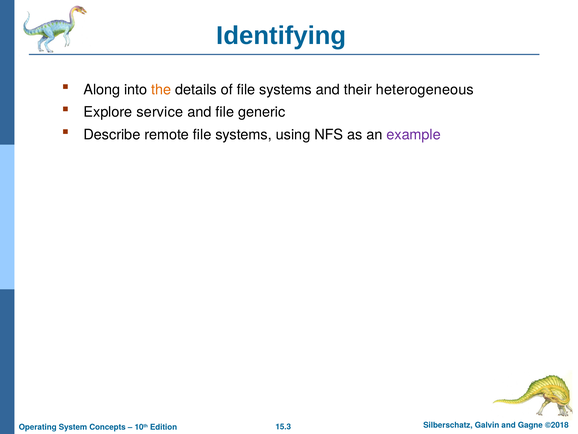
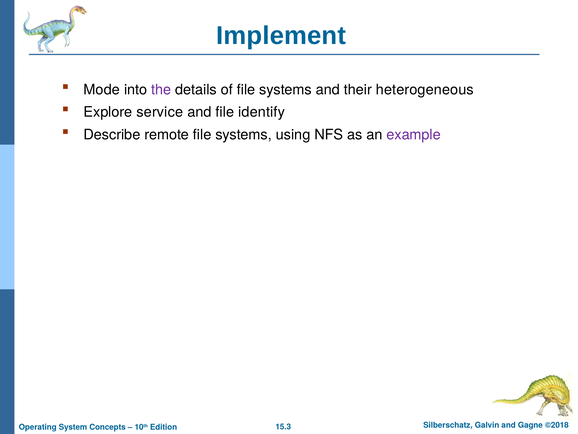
Identifying: Identifying -> Implement
Along: Along -> Mode
the colour: orange -> purple
generic: generic -> identify
